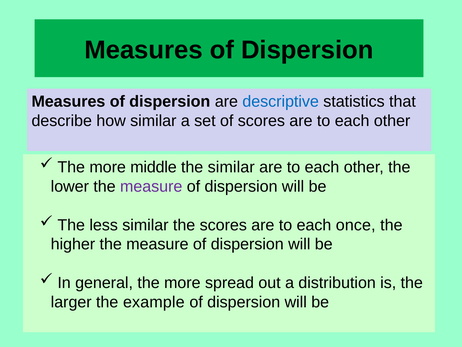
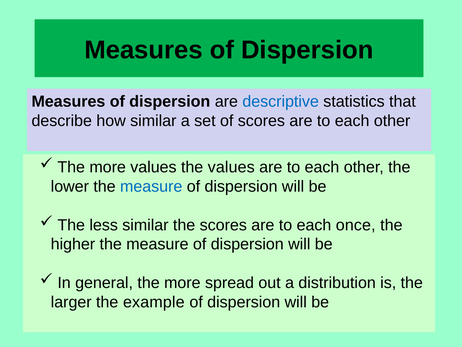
more middle: middle -> values
the similar: similar -> values
measure at (151, 186) colour: purple -> blue
